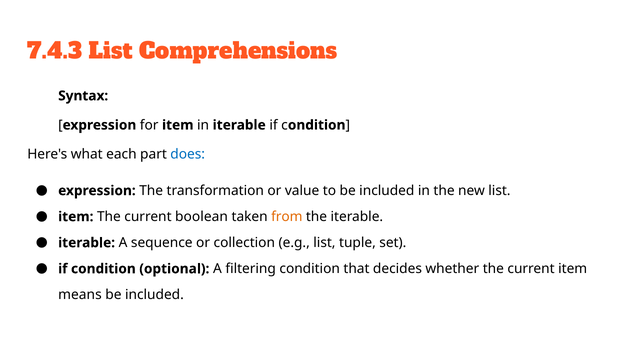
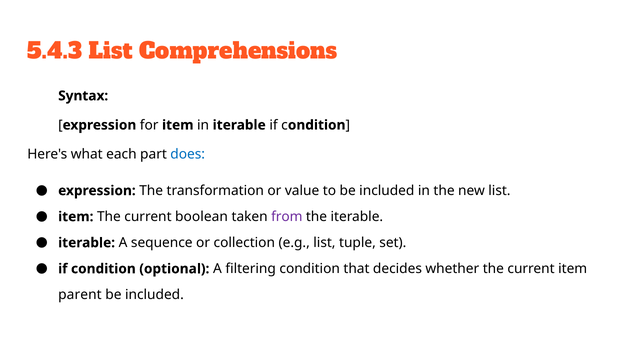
7.4.3: 7.4.3 -> 5.4.3
from colour: orange -> purple
means: means -> parent
